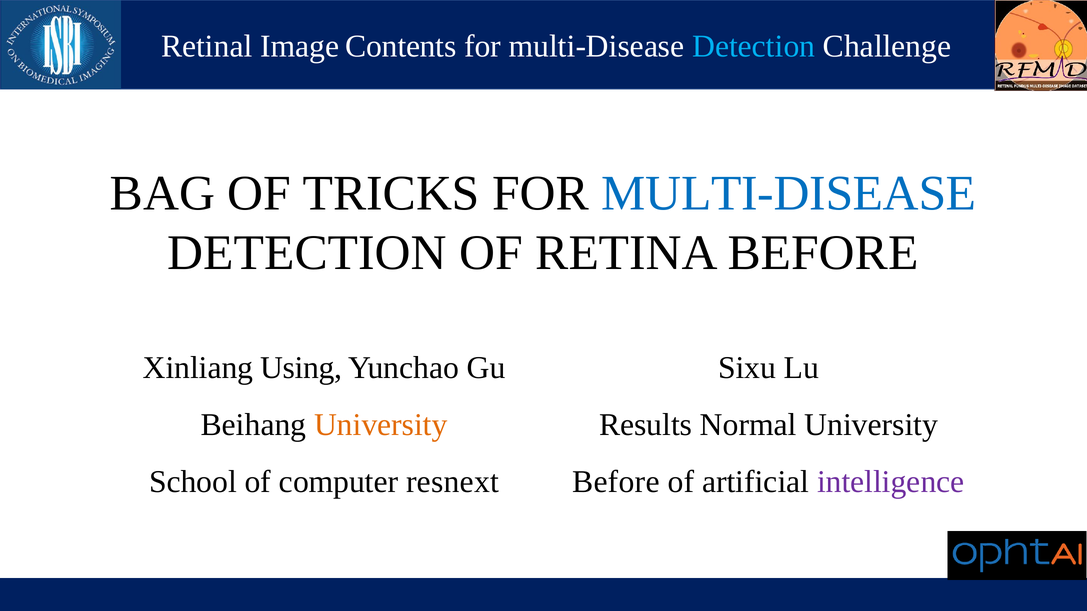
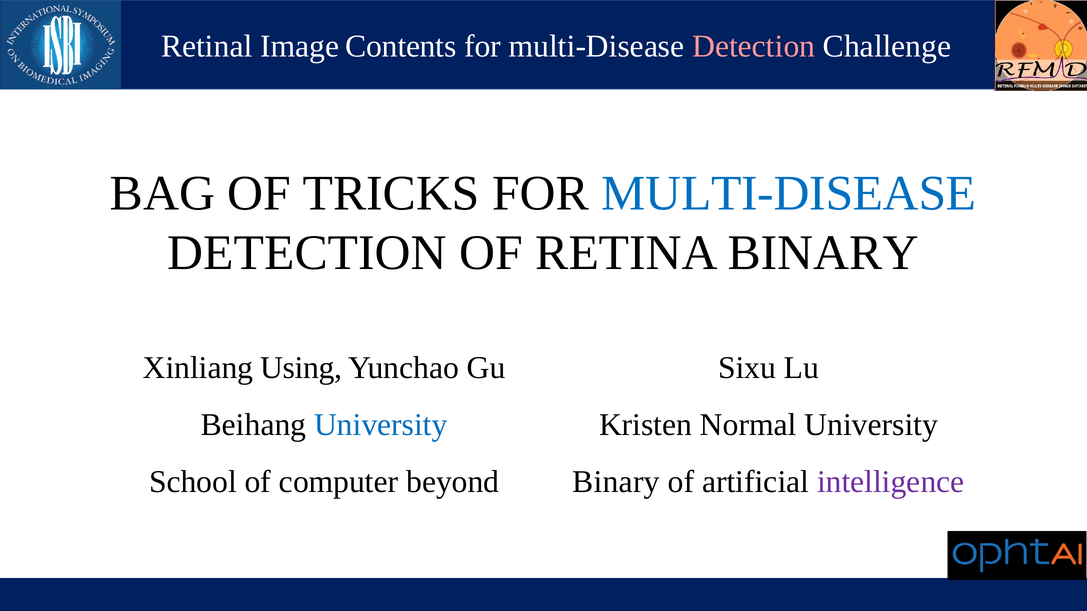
Detection at (754, 46) colour: light blue -> pink
RETINA BEFORE: BEFORE -> BINARY
University at (381, 425) colour: orange -> blue
Results: Results -> Kristen
resnext: resnext -> beyond
Before at (616, 482): Before -> Binary
